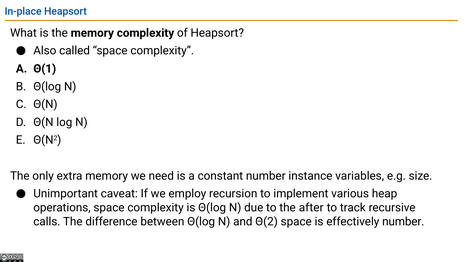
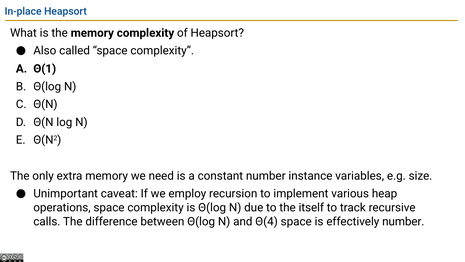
after: after -> itself
Θ(2: Θ(2 -> Θ(4
